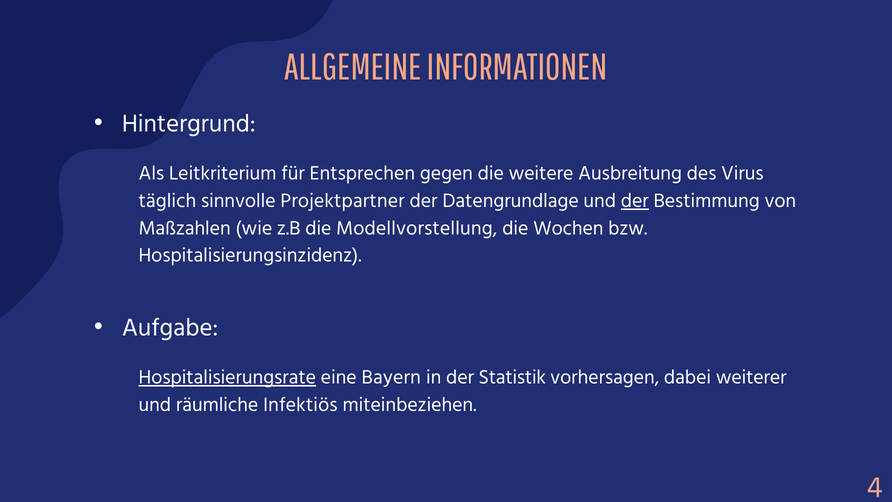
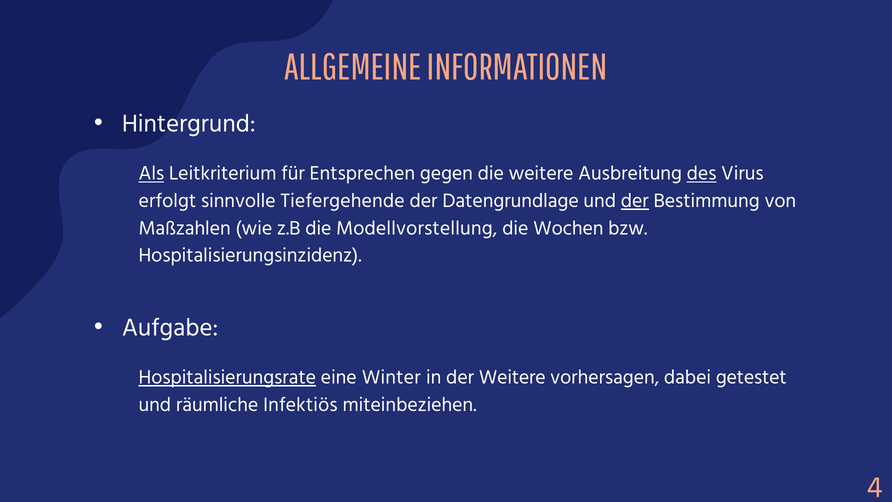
Als underline: none -> present
des underline: none -> present
täglich: täglich -> erfolgt
Projektpartner: Projektpartner -> Tiefergehende
Bayern: Bayern -> Winter
der Statistik: Statistik -> Weitere
weiterer: weiterer -> getestet
